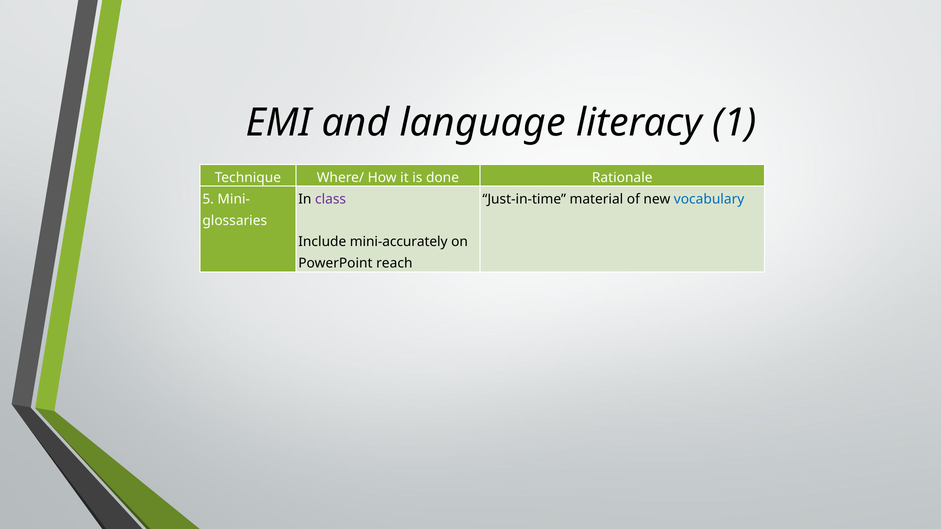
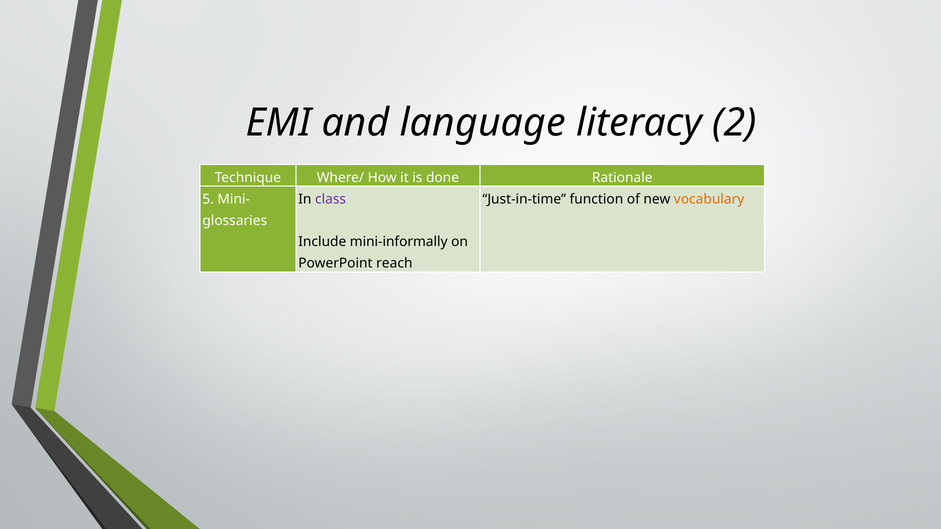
1: 1 -> 2
material: material -> function
vocabulary colour: blue -> orange
mini-accurately: mini-accurately -> mini-informally
